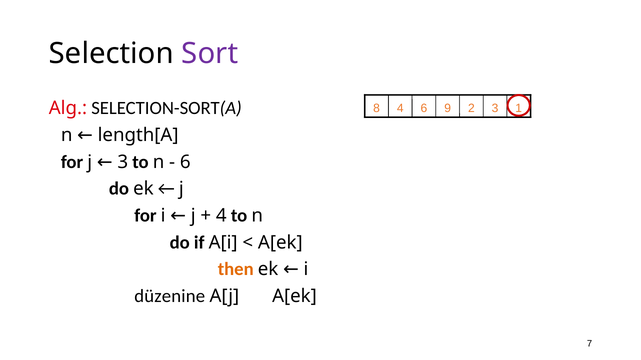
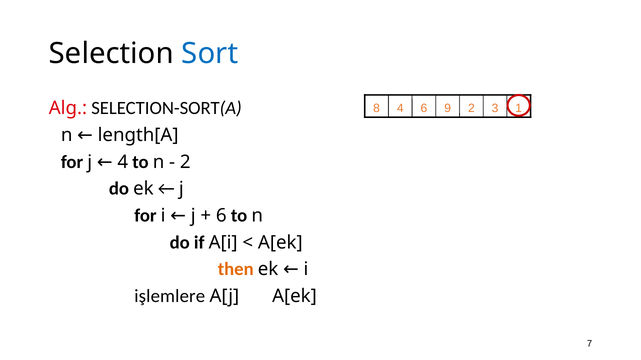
Sort colour: purple -> blue
6 at (185, 162): 6 -> 2
j 3: 3 -> 4
4 at (221, 216): 4 -> 6
düzenine: düzenine -> işlemlere
